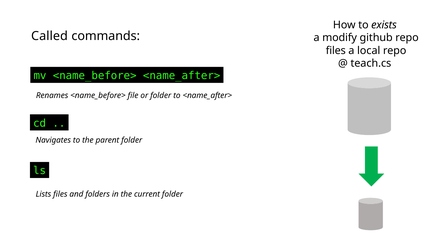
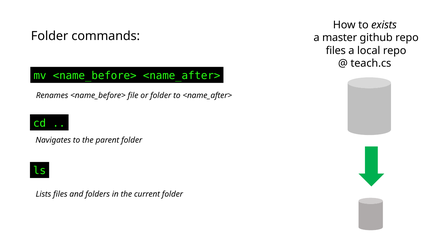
Called at (50, 36): Called -> Folder
modify: modify -> master
